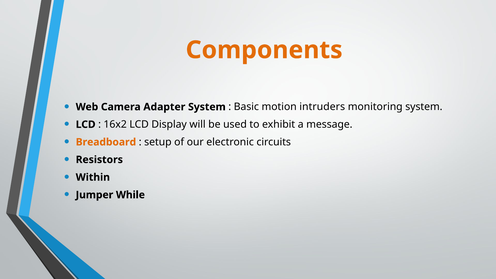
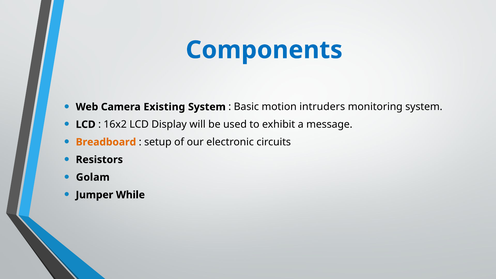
Components colour: orange -> blue
Adapter: Adapter -> Existing
Within: Within -> Golam
